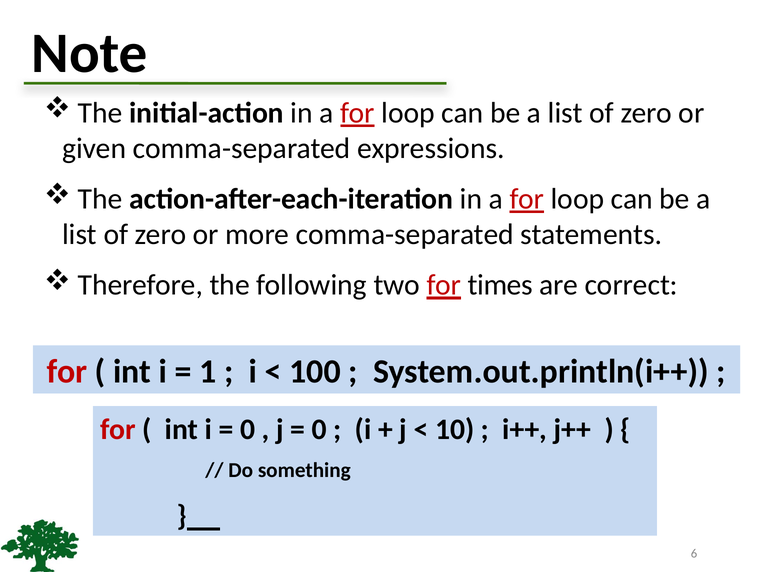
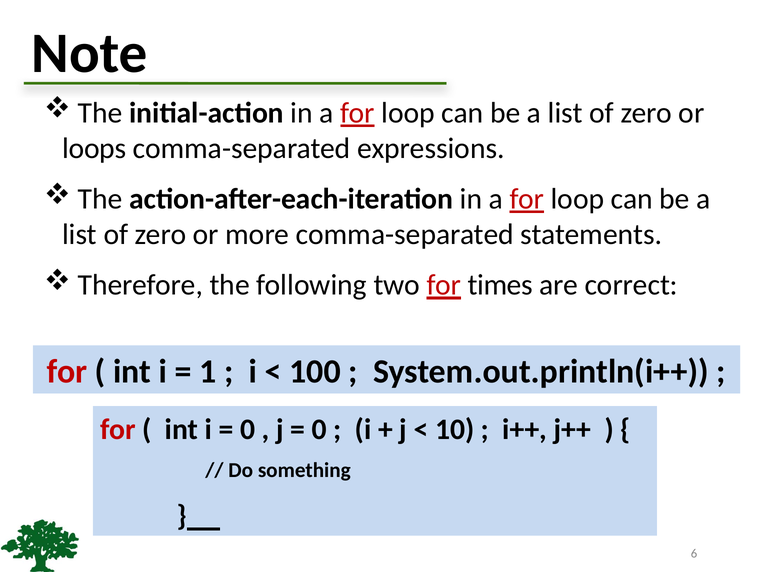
given: given -> loops
